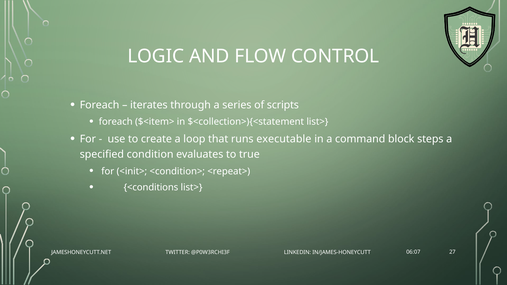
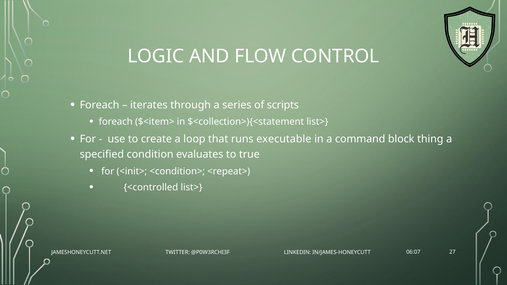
steps: steps -> thing
<conditions: <conditions -> <controlled
